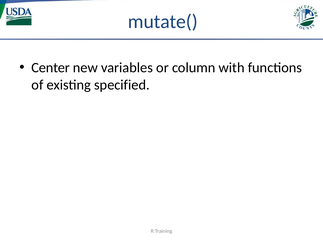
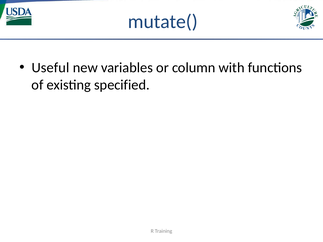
Center: Center -> Useful
